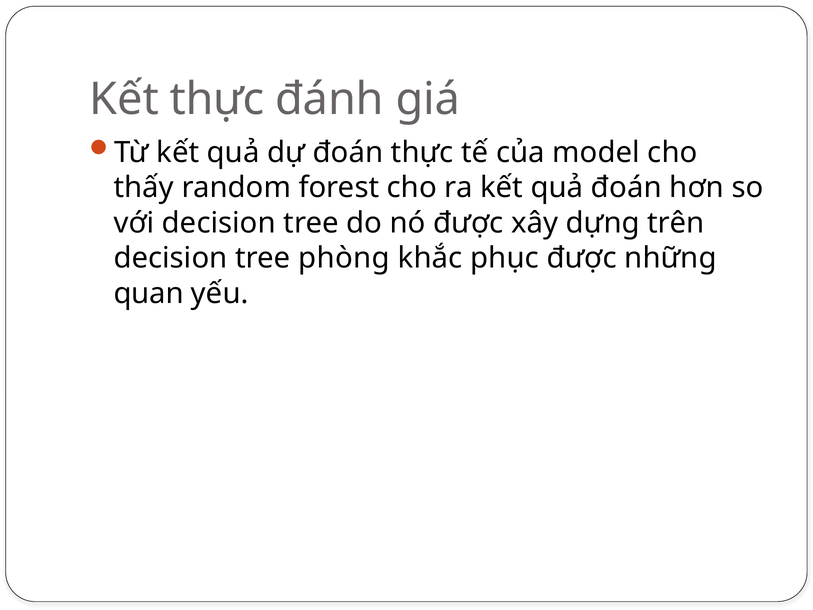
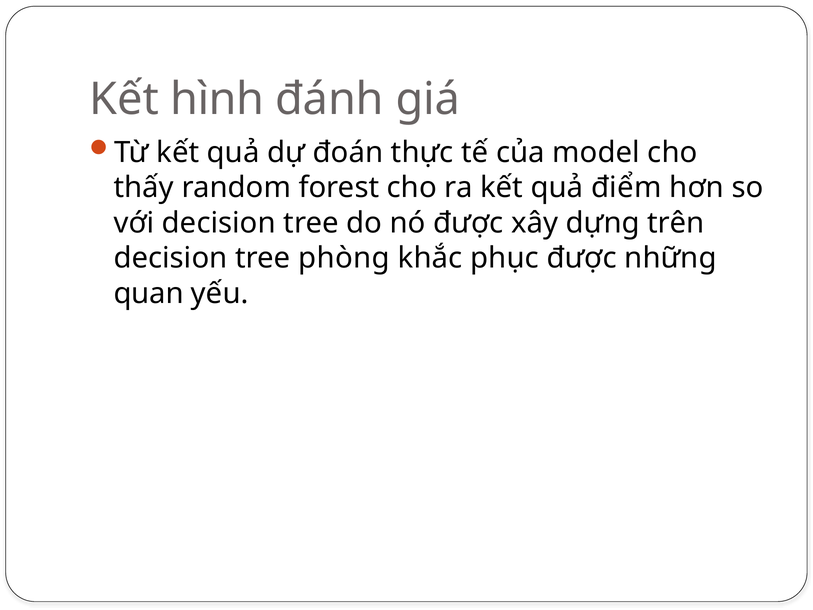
Kết thực: thực -> hình
quả đoán: đoán -> điểm
